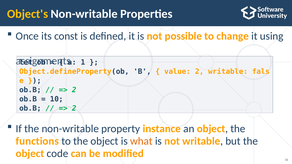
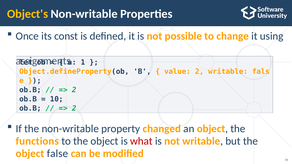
instance: instance -> changed
what colour: orange -> red
code: code -> false
